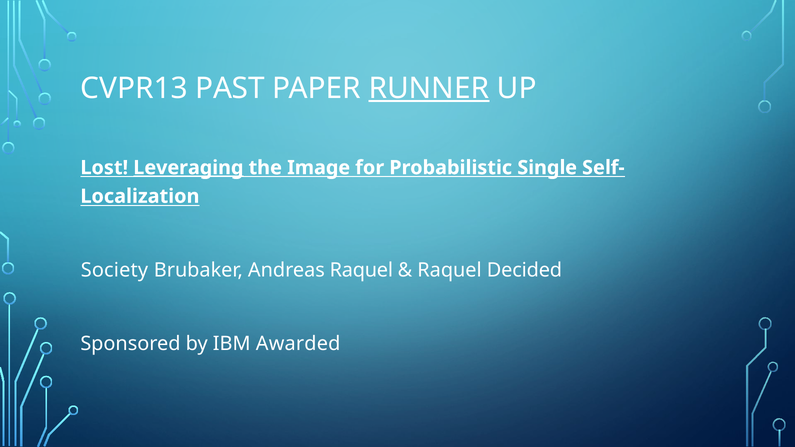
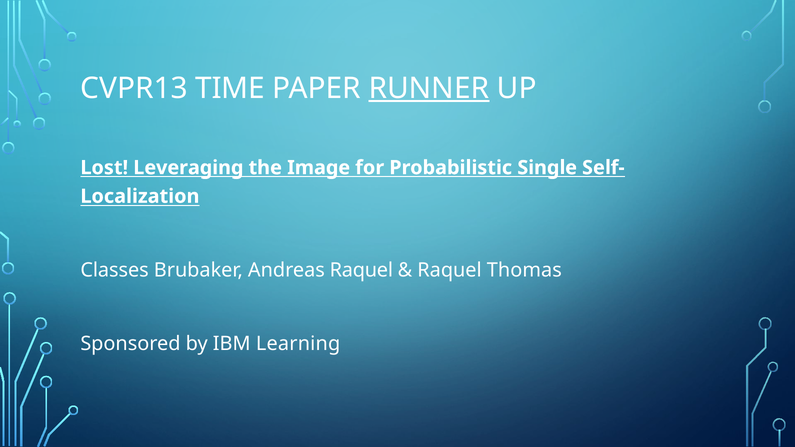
PAST: PAST -> TIME
Leveraging underline: present -> none
Society: Society -> Classes
Decided: Decided -> Thomas
Awarded: Awarded -> Learning
